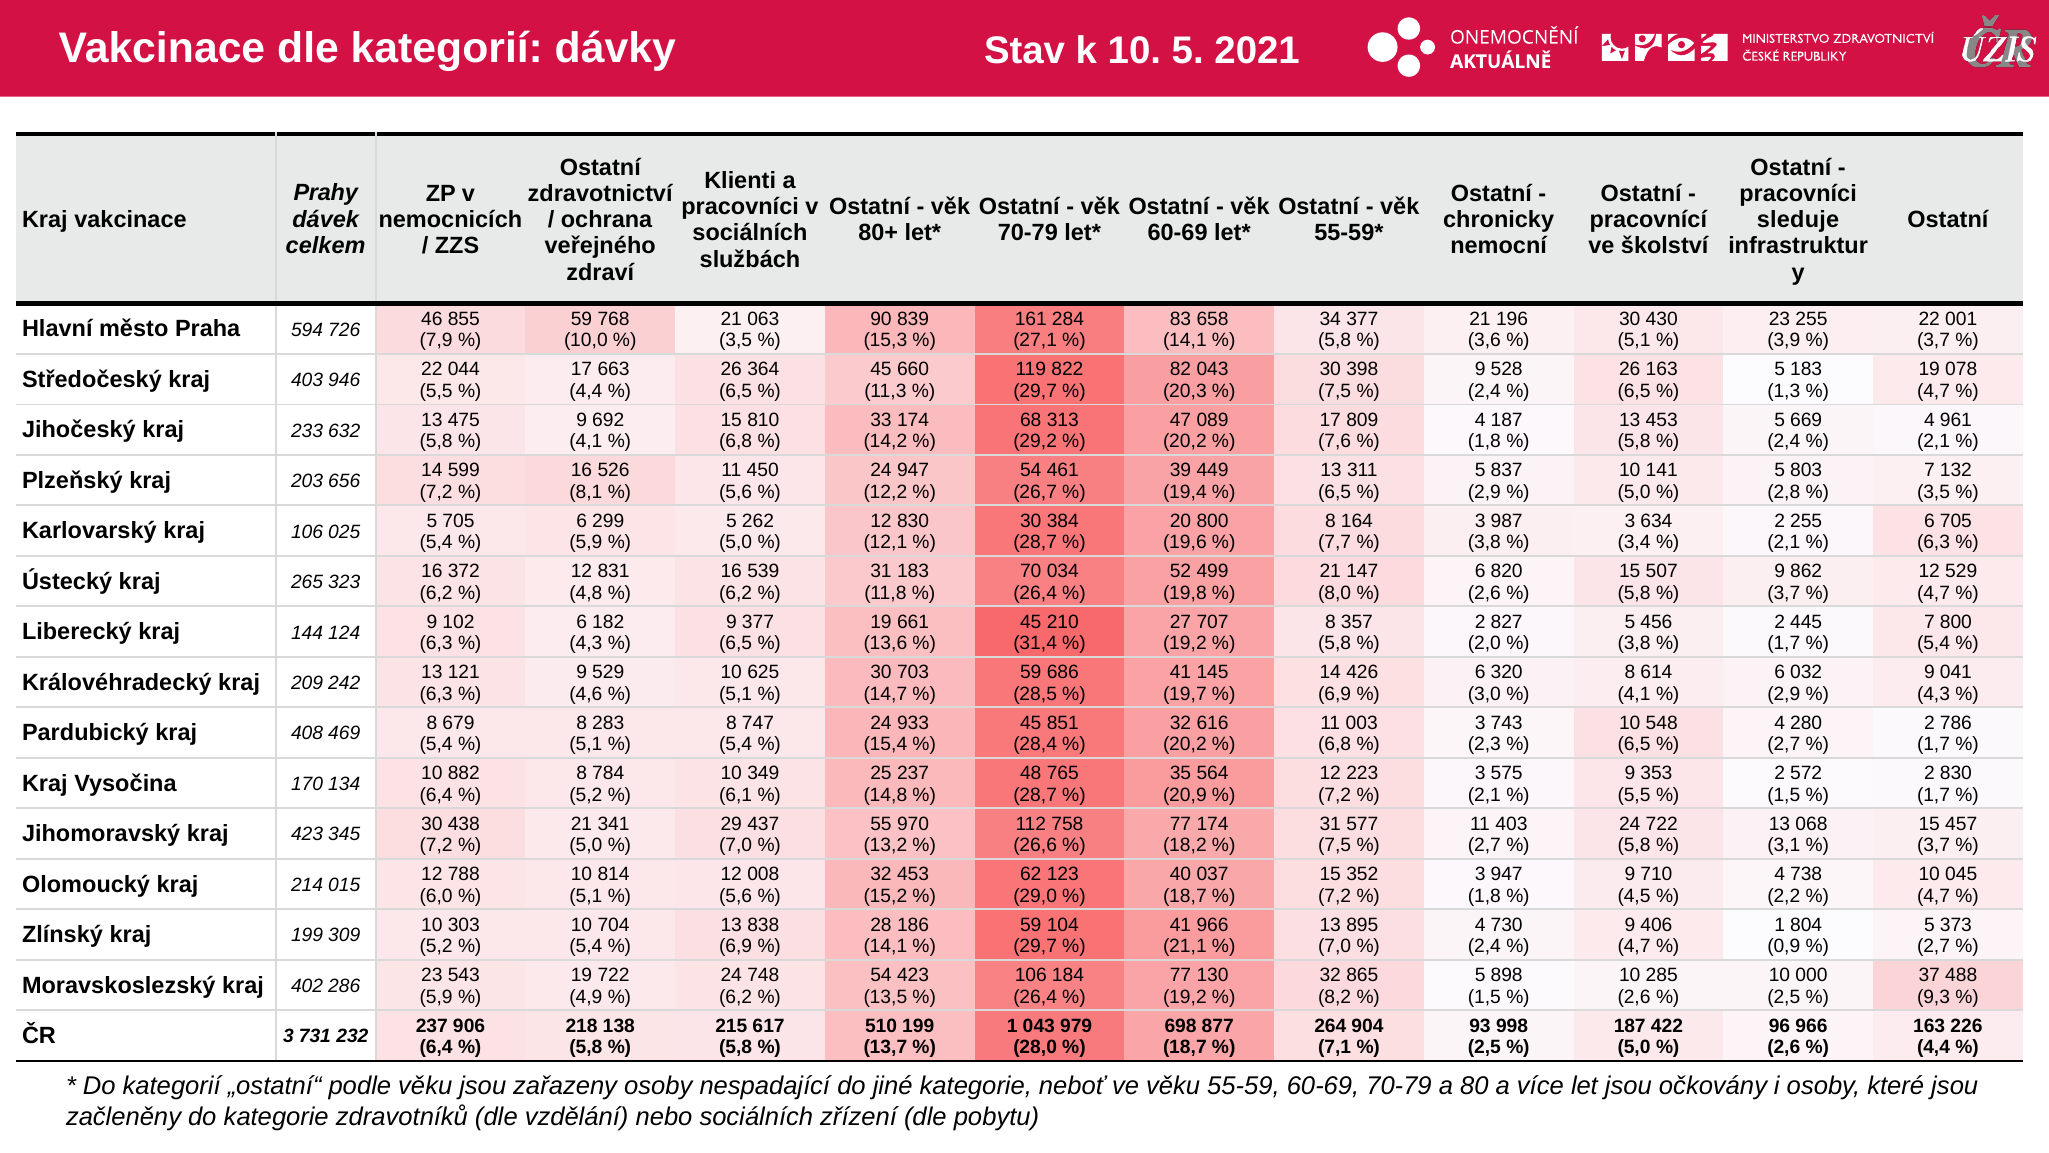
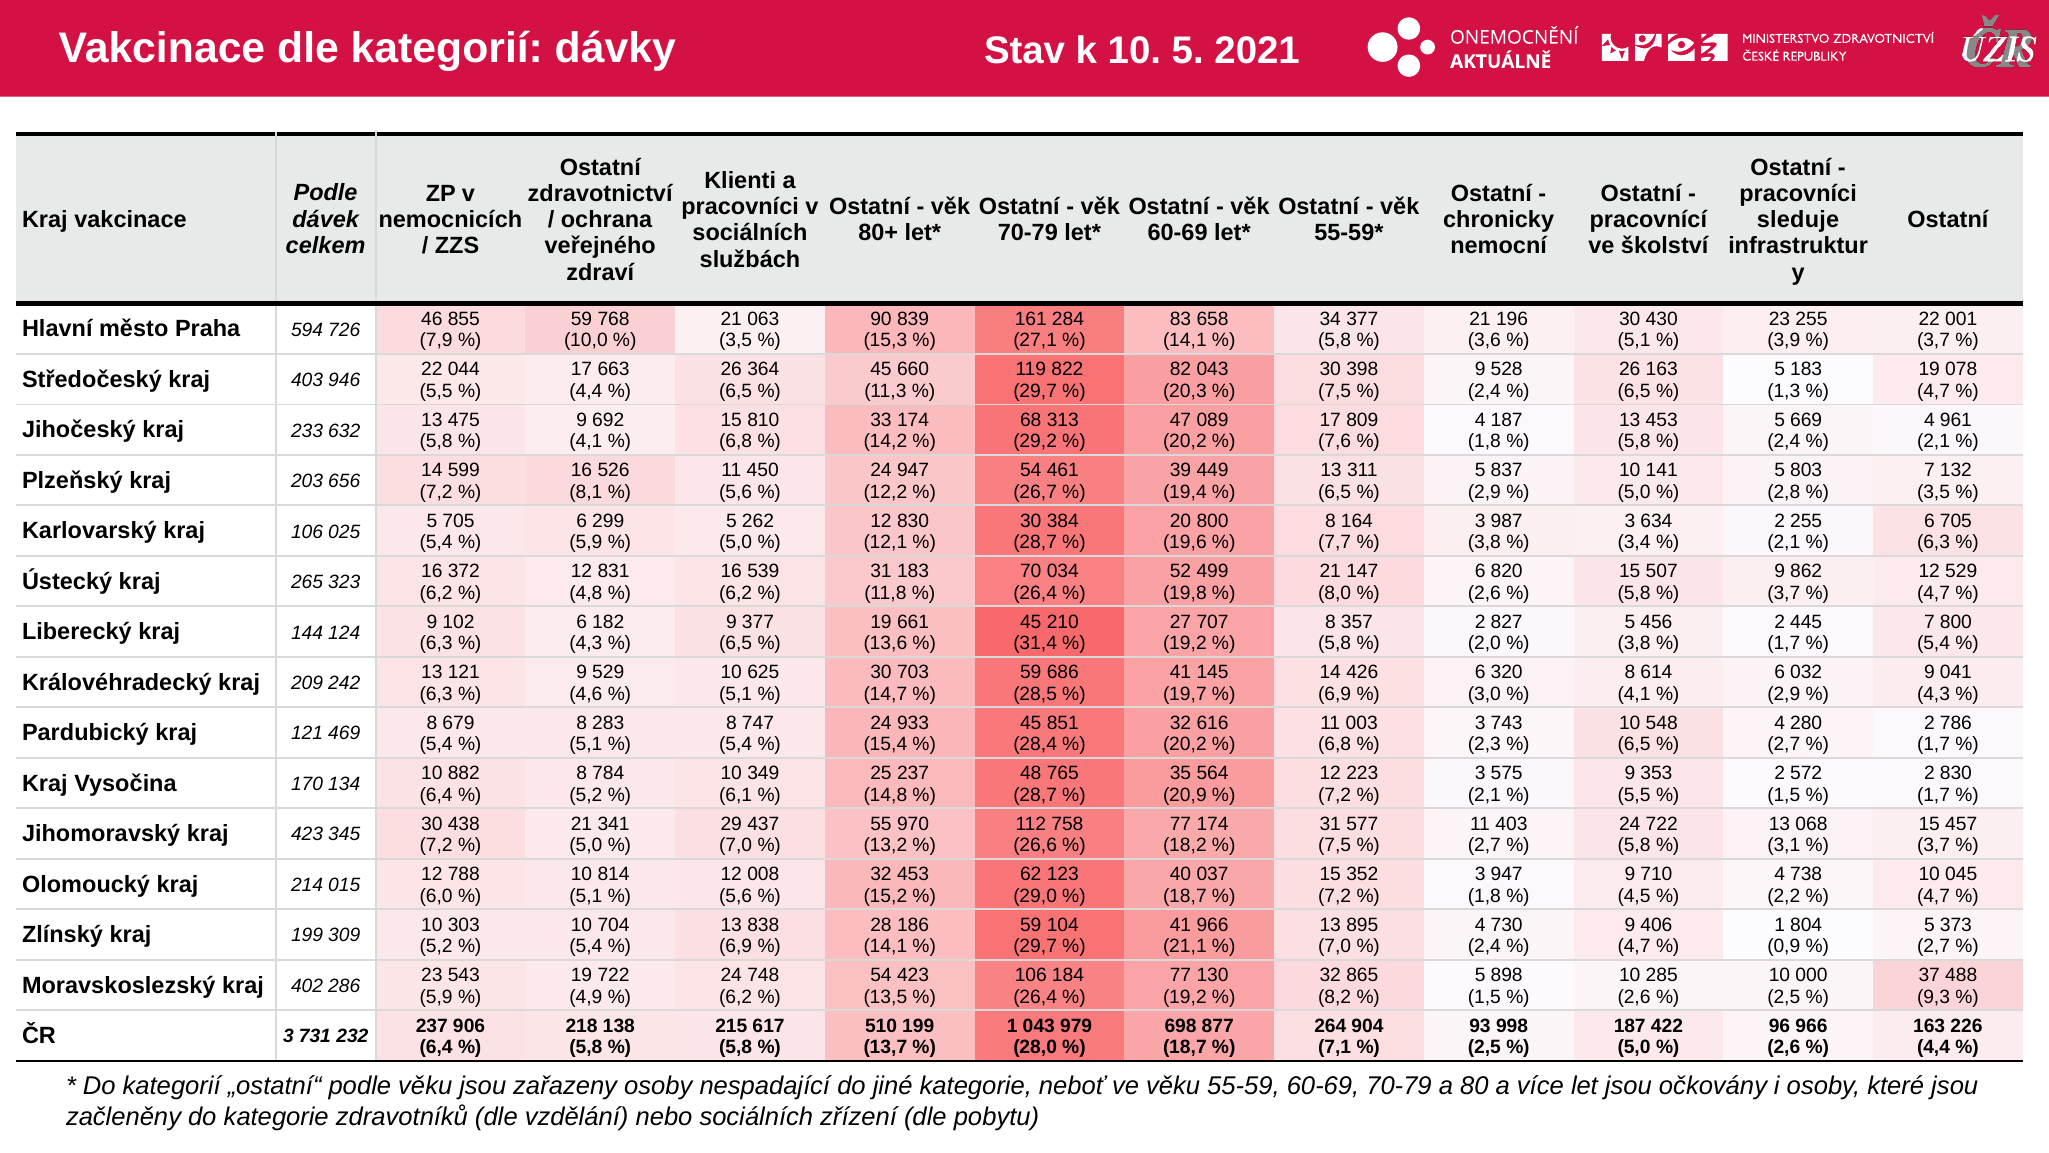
Prahy at (326, 193): Prahy -> Podle
kraj 408: 408 -> 121
